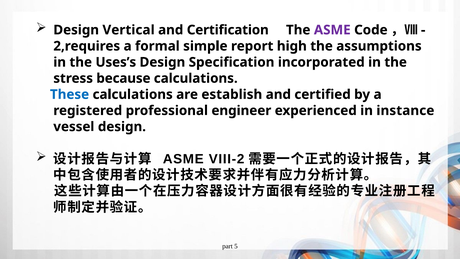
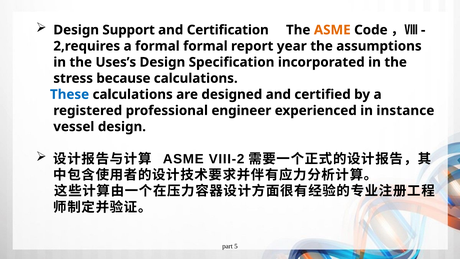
Vertical: Vertical -> Support
ASME at (332, 30) colour: purple -> orange
formal simple: simple -> formal
high: high -> year
establish: establish -> designed
